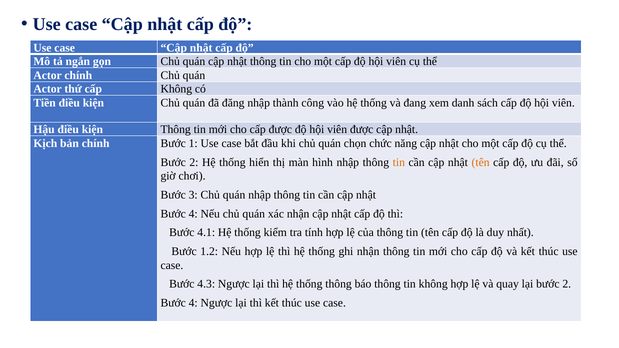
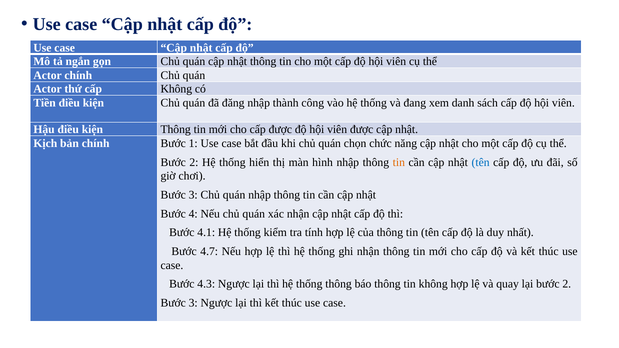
tên at (481, 162) colour: orange -> blue
1.2: 1.2 -> 4.7
4 at (193, 303): 4 -> 3
